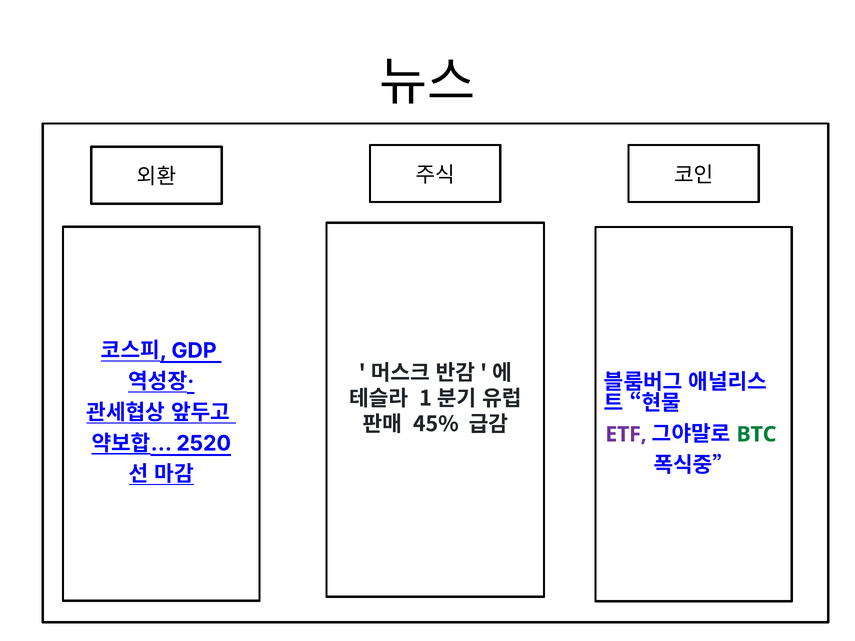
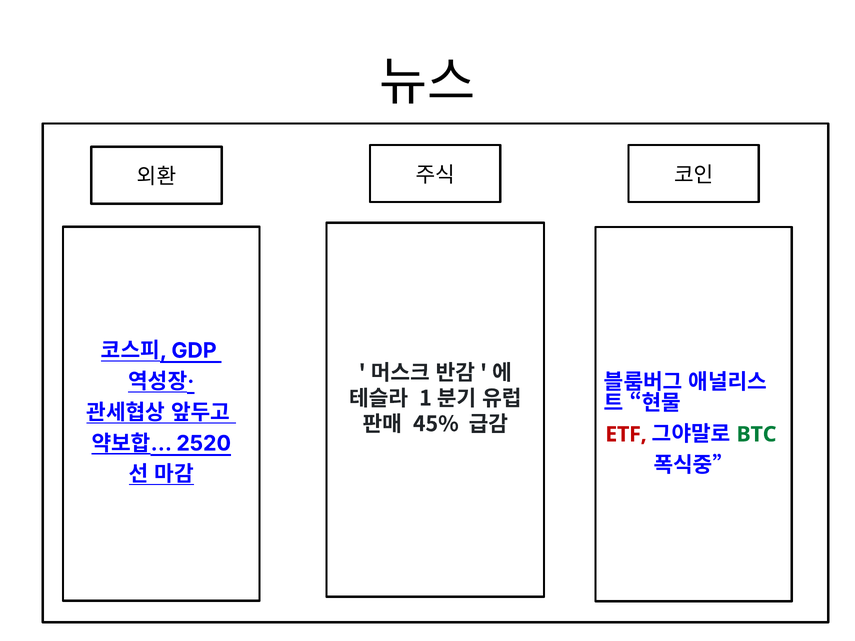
ETF colour: purple -> red
